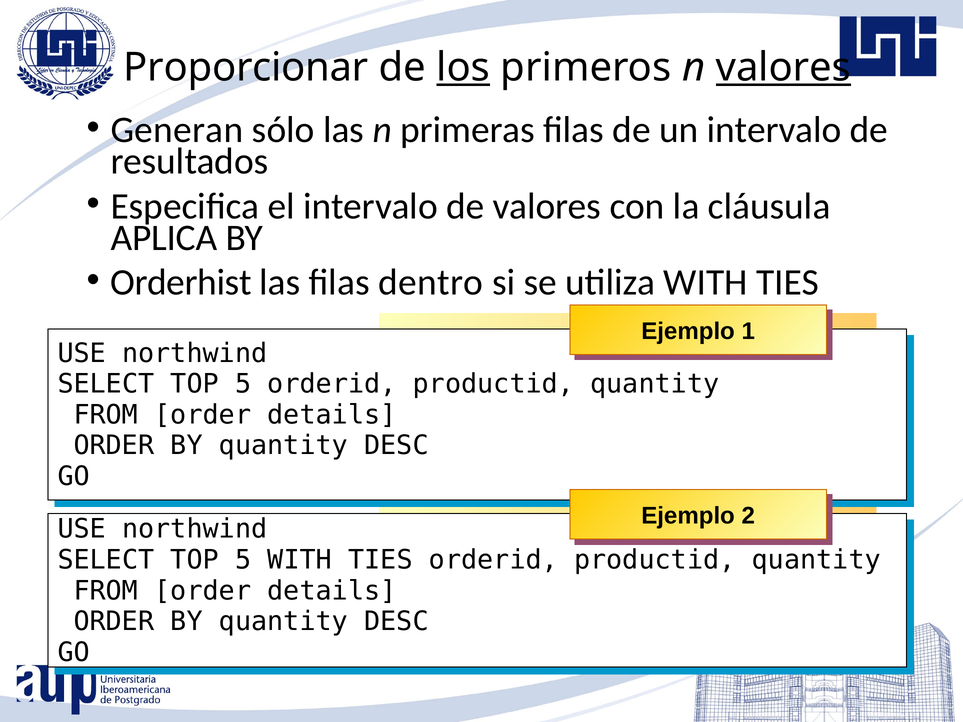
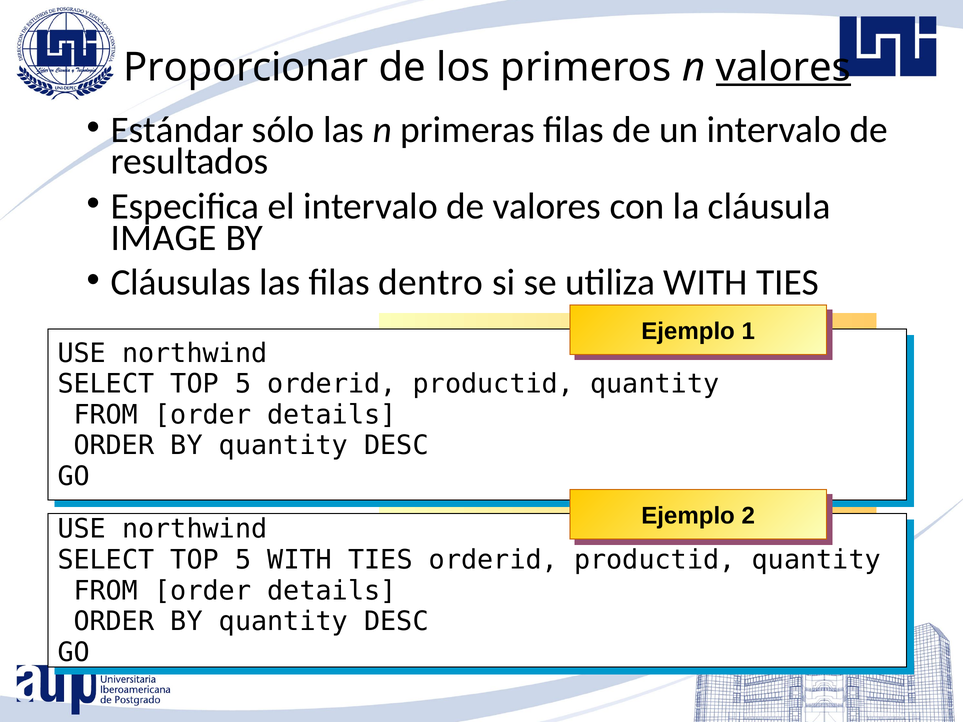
los underline: present -> none
Generan: Generan -> Estándar
APLICA: APLICA -> IMAGE
Orderhist: Orderhist -> Cláusulas
